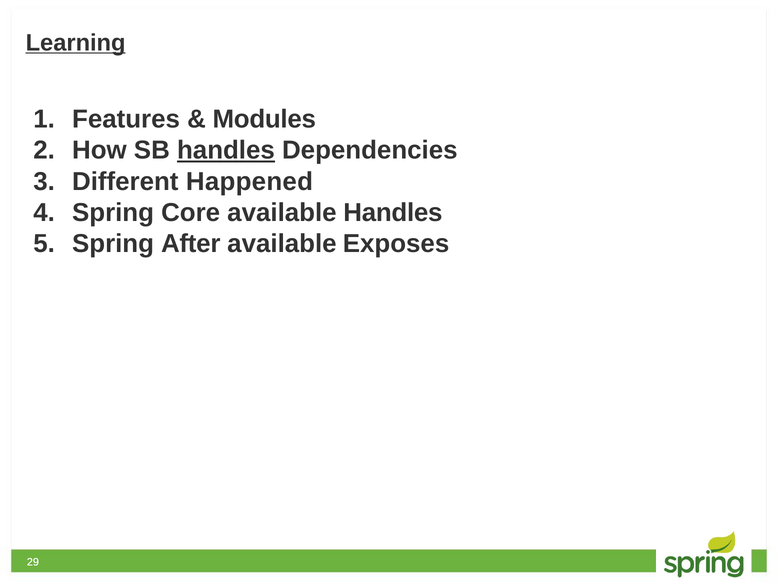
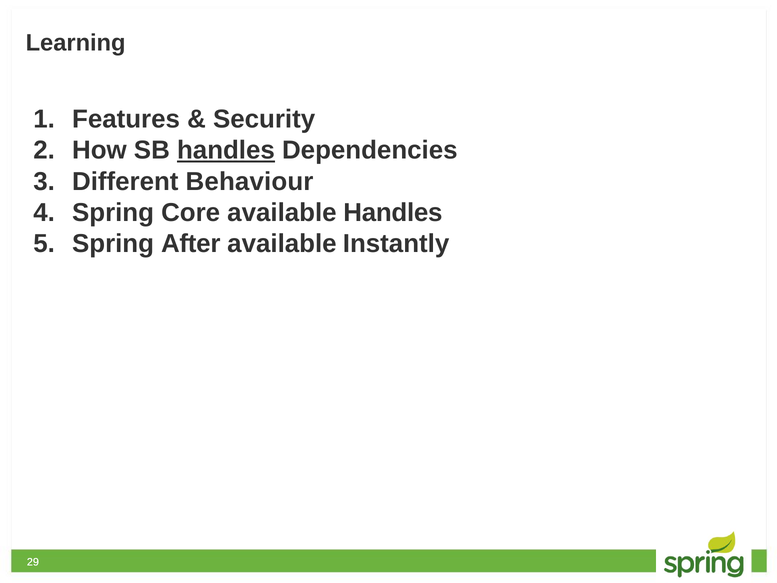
Learning underline: present -> none
Modules: Modules -> Security
Happened: Happened -> Behaviour
Exposes: Exposes -> Instantly
